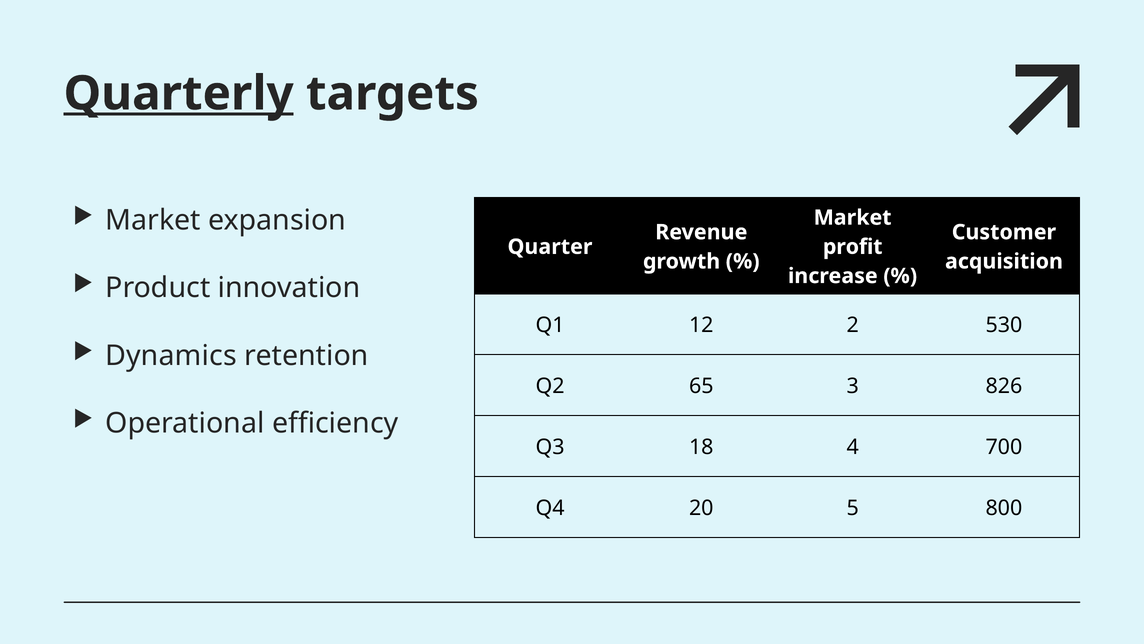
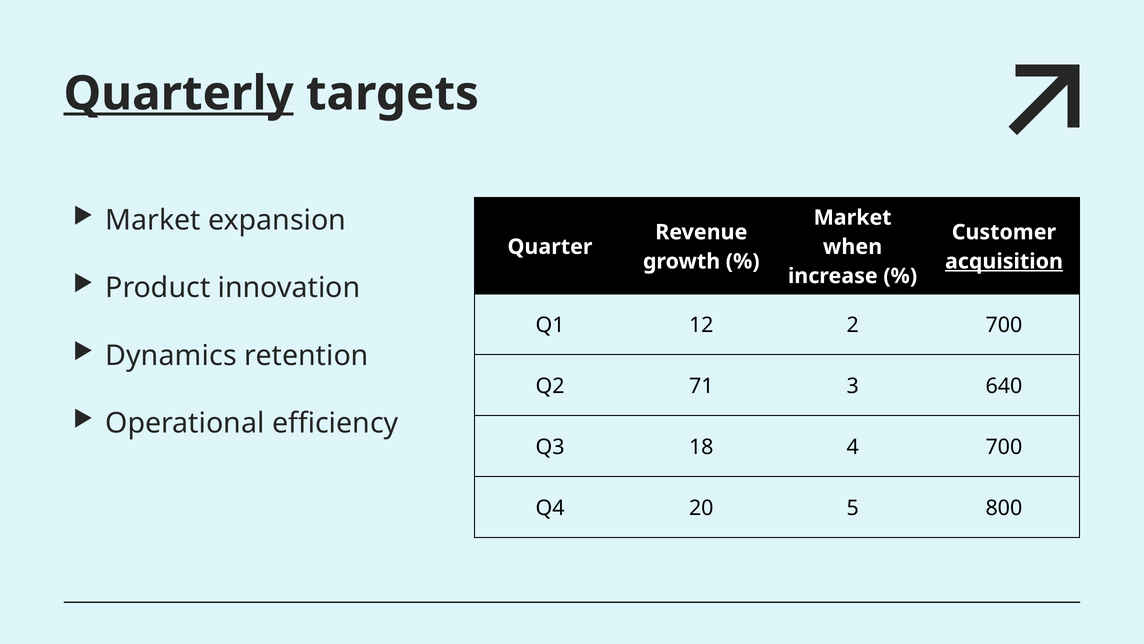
profit: profit -> when
acquisition underline: none -> present
2 530: 530 -> 700
65: 65 -> 71
826: 826 -> 640
